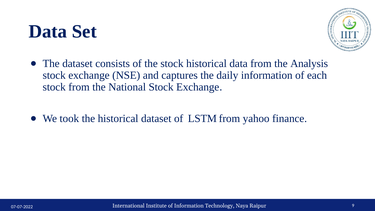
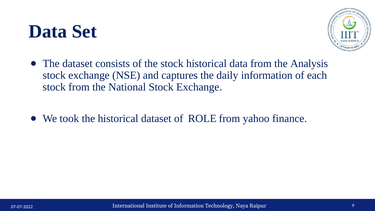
LSTM: LSTM -> ROLE
